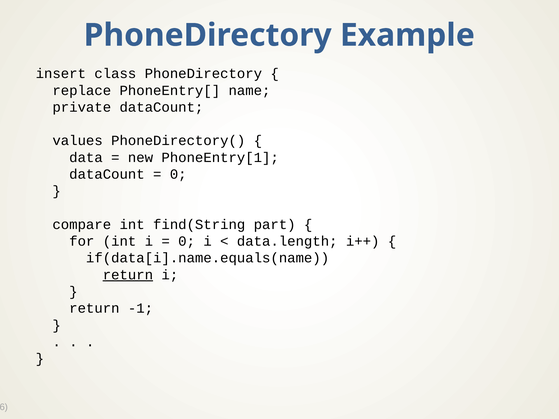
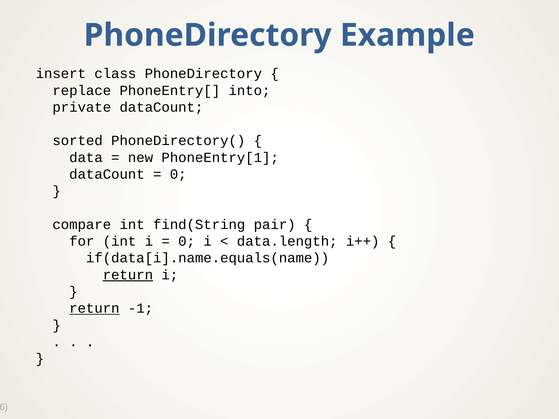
name: name -> into
values: values -> sorted
part: part -> pair
return at (94, 308) underline: none -> present
